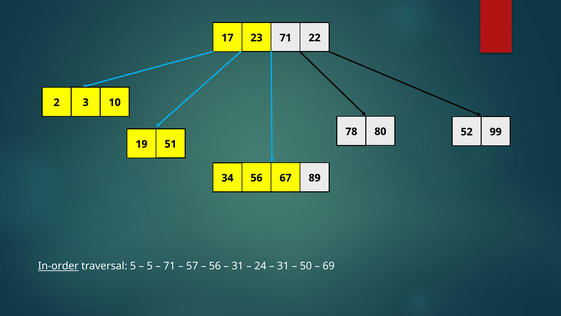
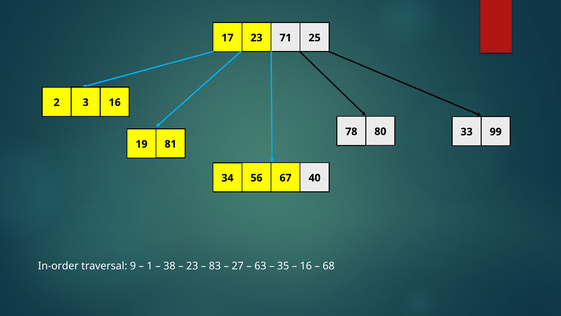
22: 22 -> 25
2 10: 10 -> 16
52: 52 -> 33
51: 51 -> 81
89: 89 -> 40
In-order underline: present -> none
traversal 5: 5 -> 9
5 at (150, 266): 5 -> 1
71 at (169, 266): 71 -> 38
57 at (192, 266): 57 -> 23
56 at (215, 266): 56 -> 83
31 at (238, 266): 31 -> 27
24: 24 -> 63
31 at (283, 266): 31 -> 35
50 at (306, 266): 50 -> 16
69: 69 -> 68
